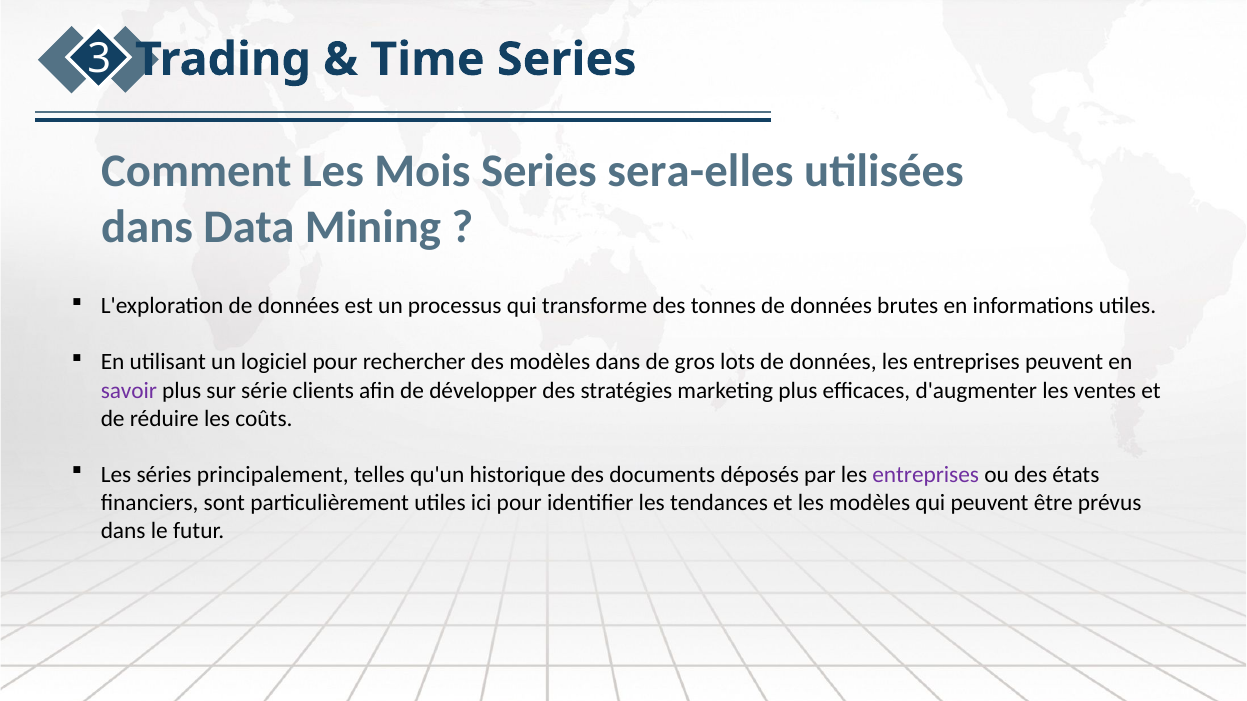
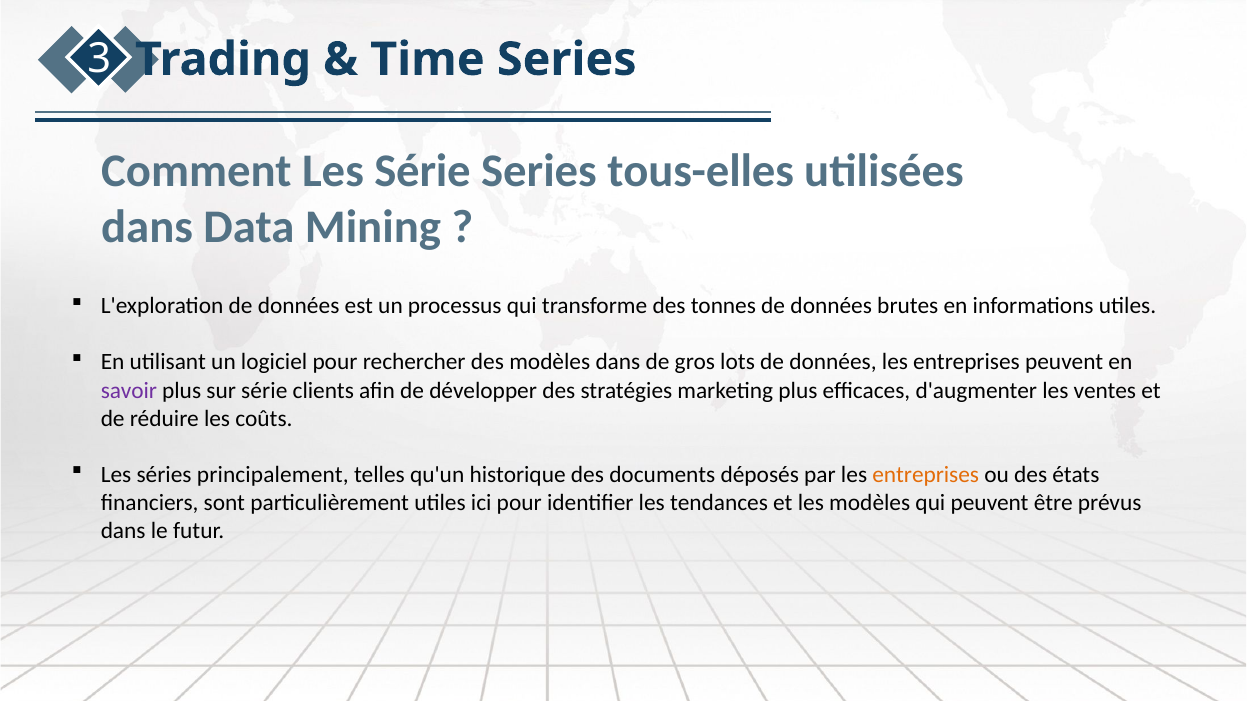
Les Mois: Mois -> Série
sera-elles: sera-elles -> tous-elles
entreprises at (926, 475) colour: purple -> orange
